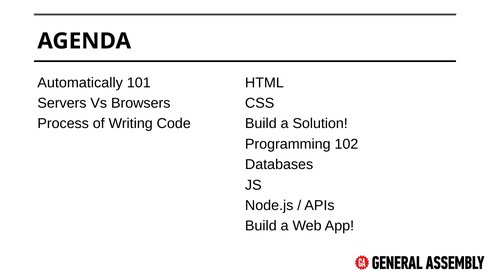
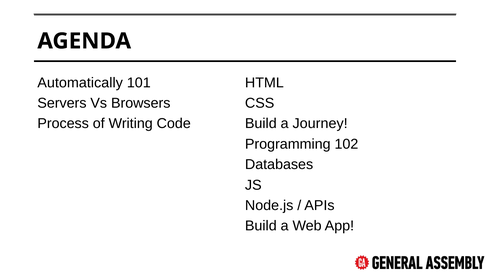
Solution: Solution -> Journey
